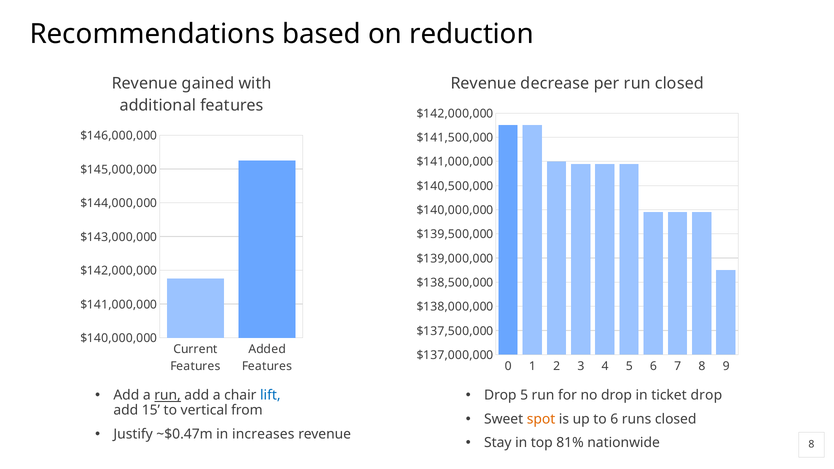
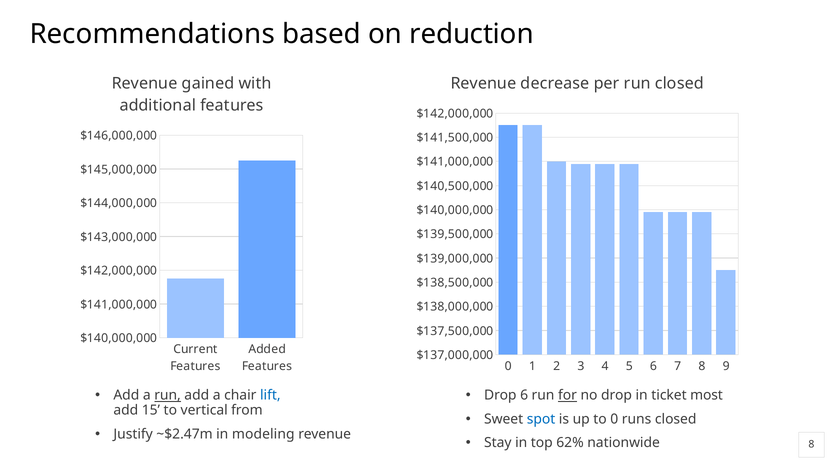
Drop 5: 5 -> 6
for underline: none -> present
ticket drop: drop -> most
spot colour: orange -> blue
to 6: 6 -> 0
~$0.47m: ~$0.47m -> ~$2.47m
increases: increases -> modeling
81%: 81% -> 62%
